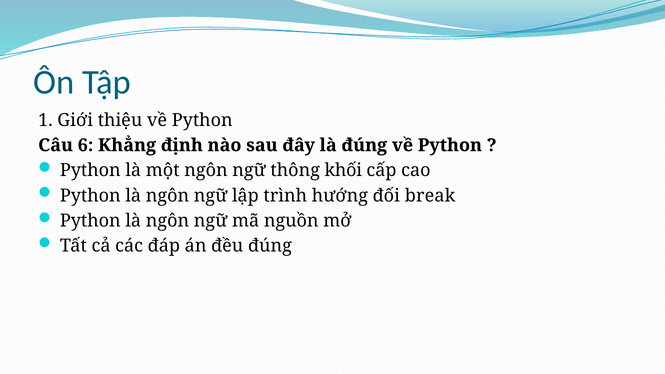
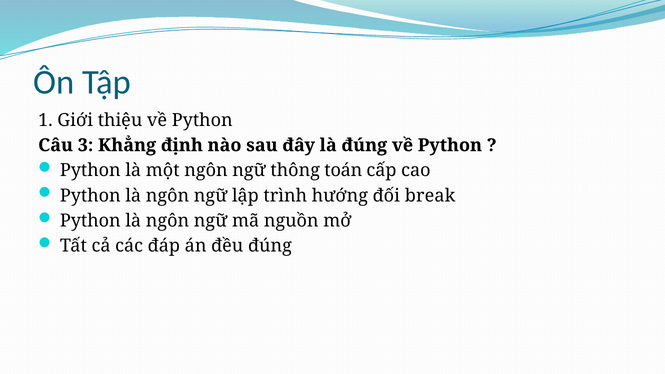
6: 6 -> 3
khối: khối -> toán
